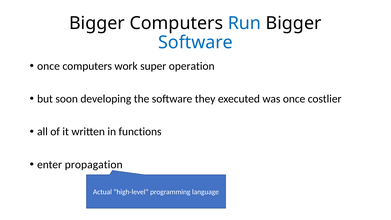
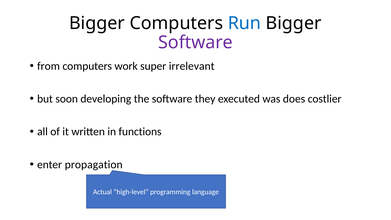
Software at (195, 43) colour: blue -> purple
once at (49, 66): once -> from
operation: operation -> irrelevant
was once: once -> does
